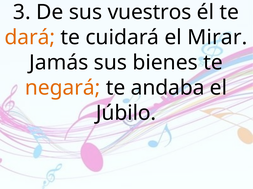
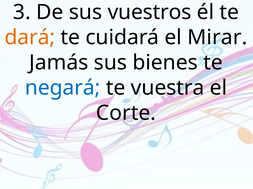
negará colour: orange -> blue
andaba: andaba -> vuestra
Júbilo: Júbilo -> Corte
